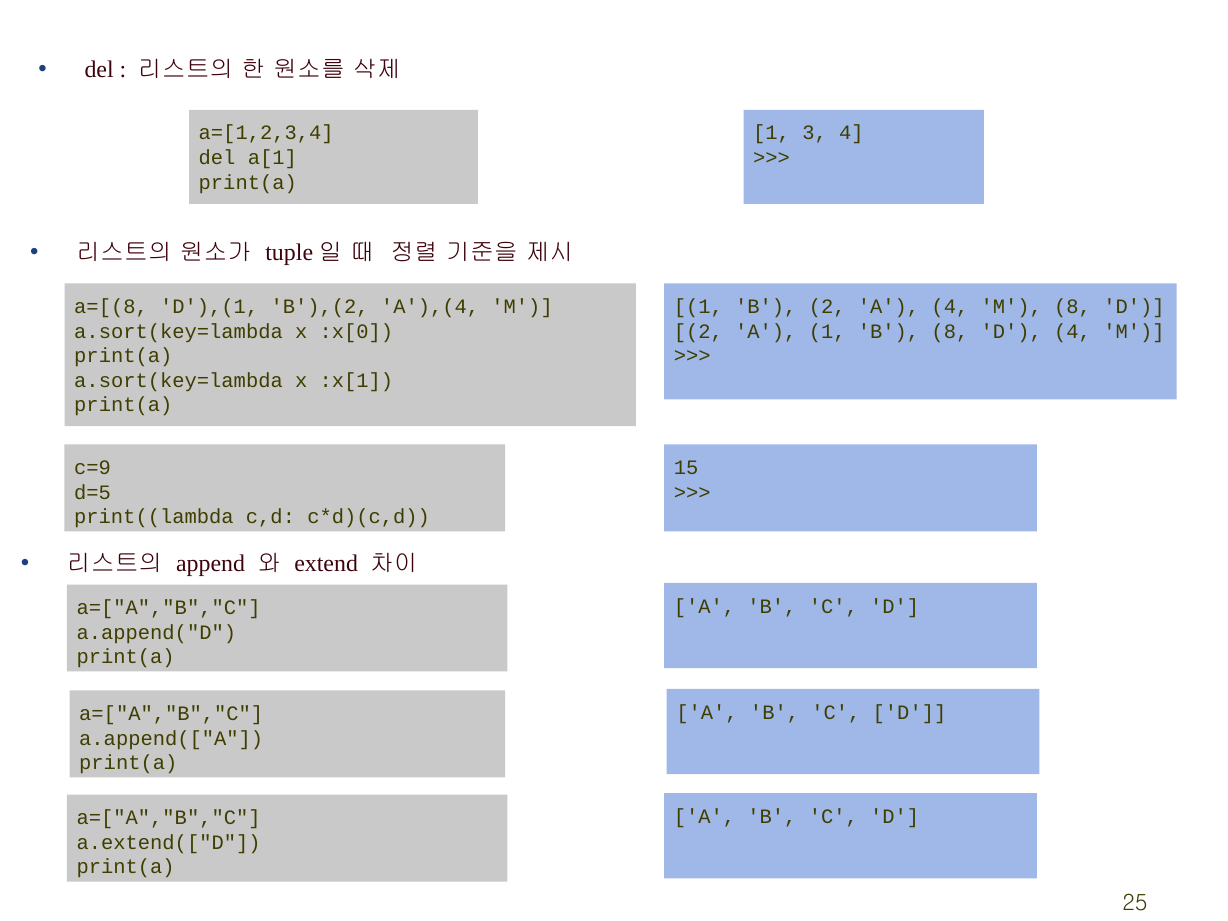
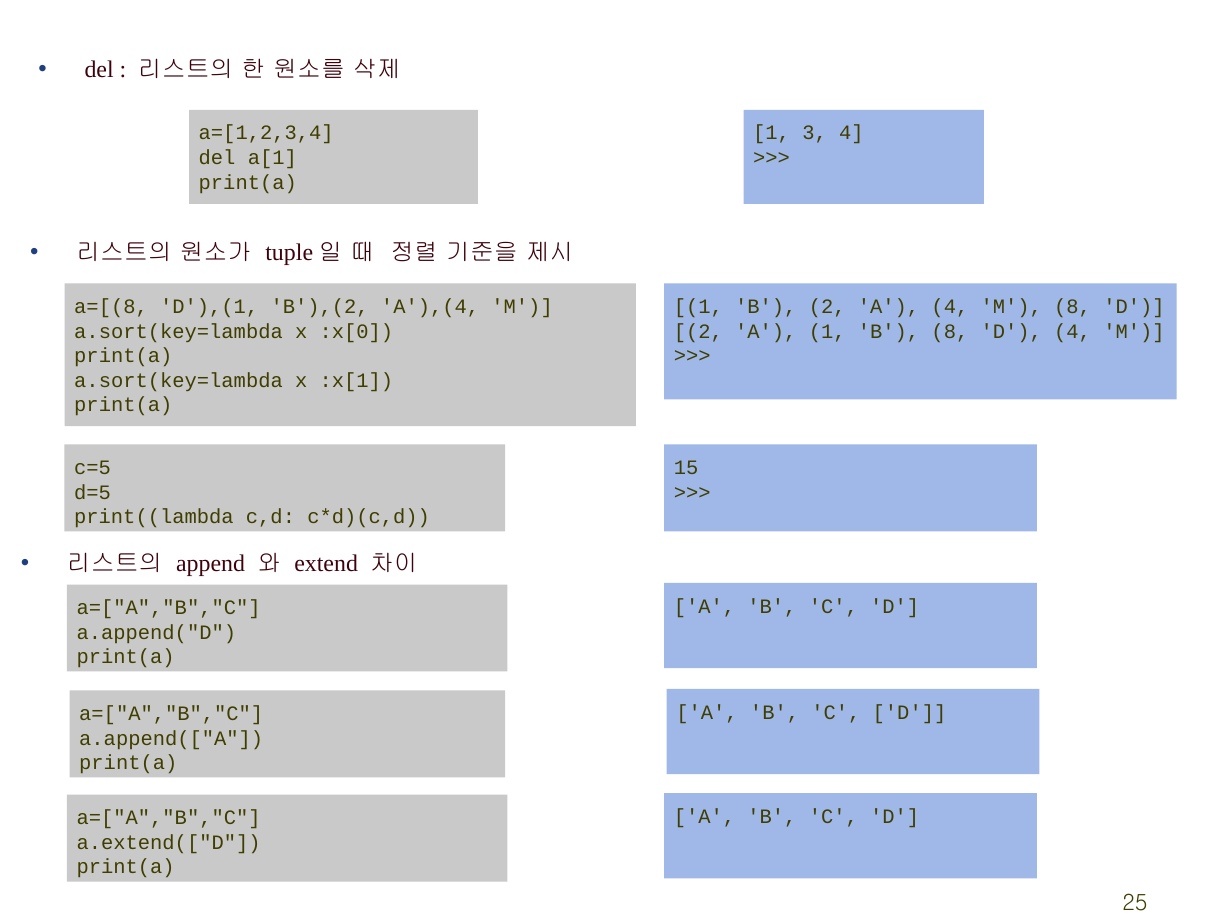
c=9: c=9 -> c=5
